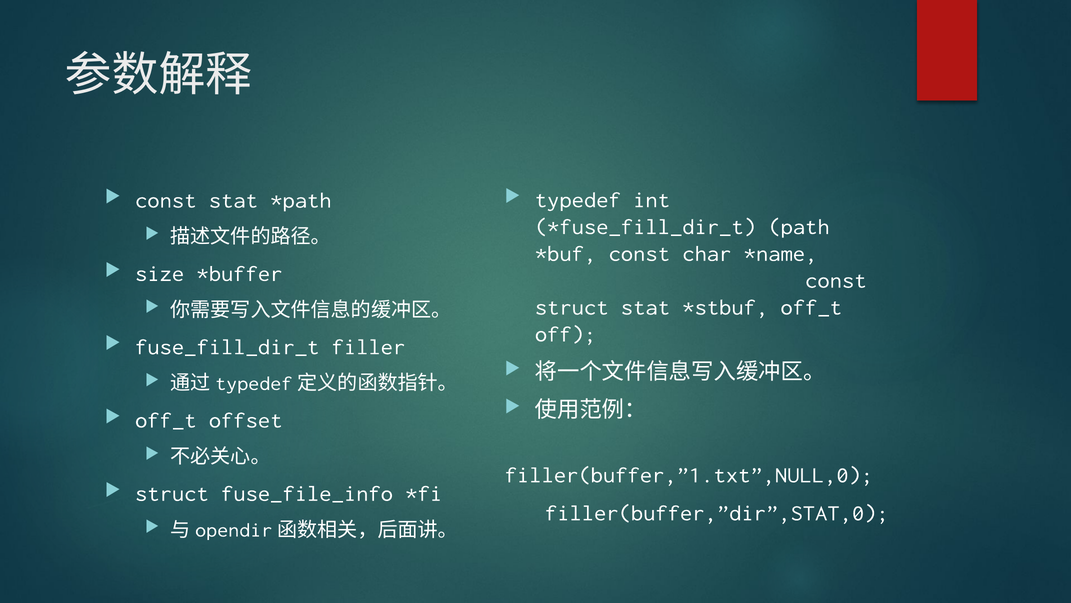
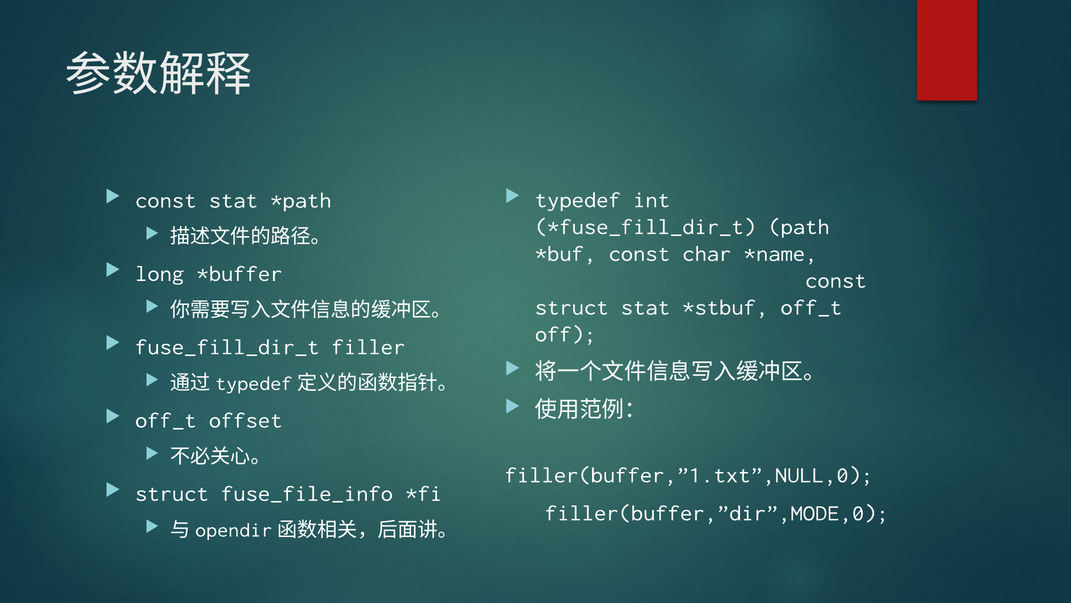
size: size -> long
filler(buffer,”dir”,STAT,0: filler(buffer,”dir”,STAT,0 -> filler(buffer,”dir”,MODE,0
